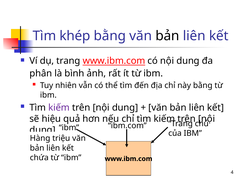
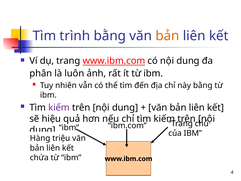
khép: khép -> trình
bản at (167, 36) colour: black -> orange
bình: bình -> luôn
